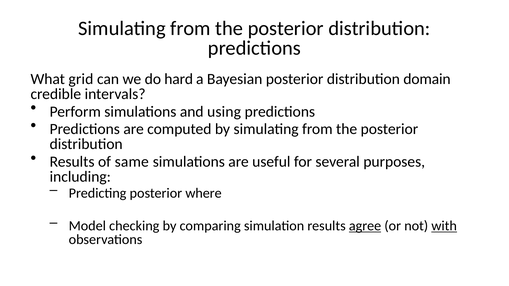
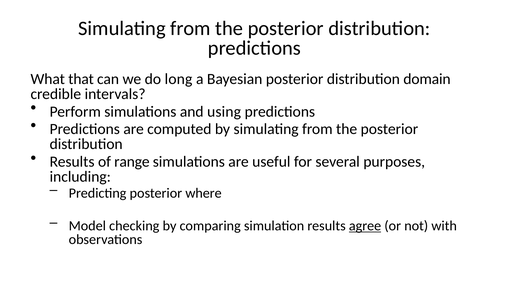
grid: grid -> that
hard: hard -> long
same: same -> range
with underline: present -> none
